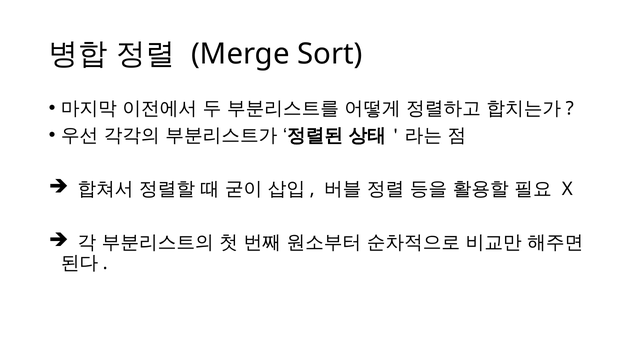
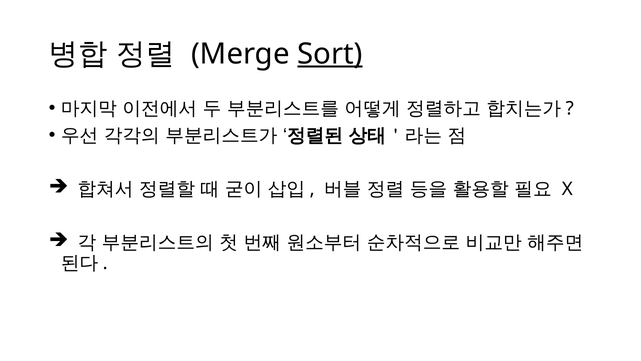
Sort underline: none -> present
